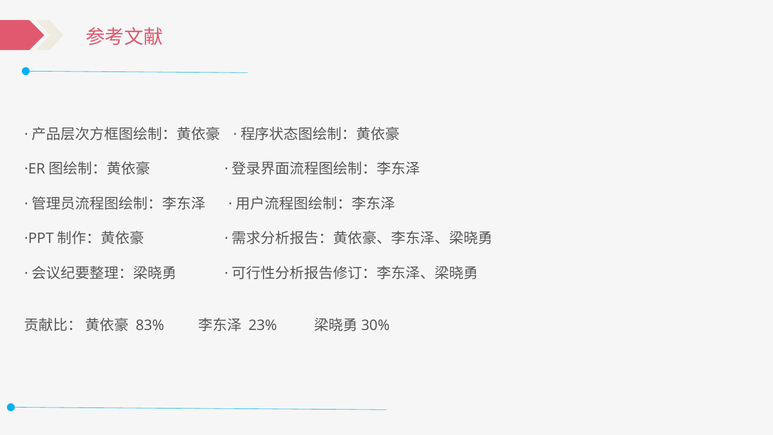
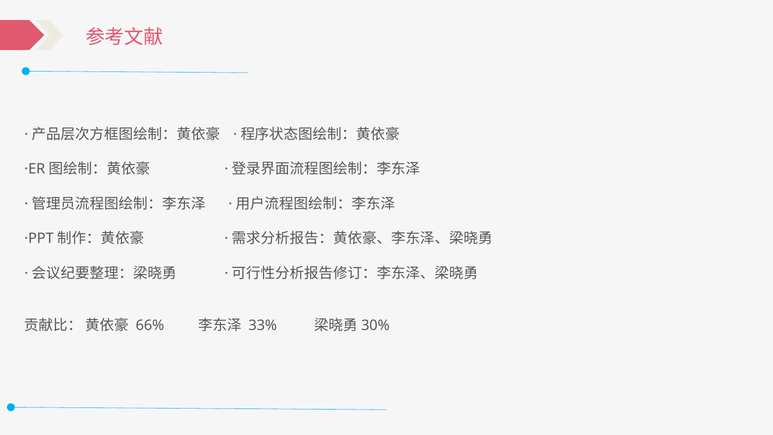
83%: 83% -> 66%
23%: 23% -> 33%
